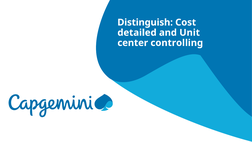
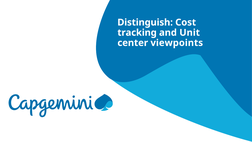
detailed: detailed -> tracking
controlling: controlling -> viewpoints
